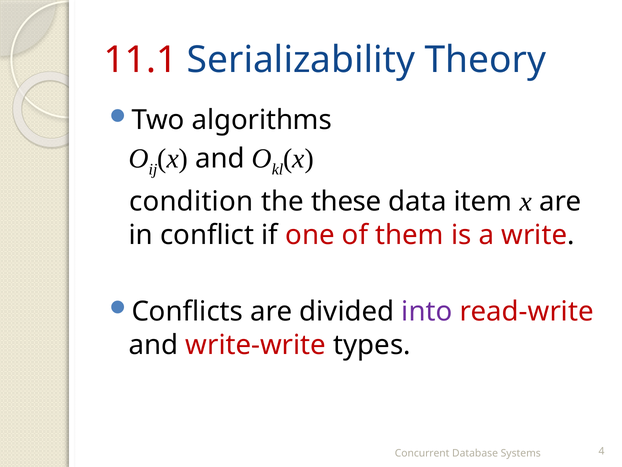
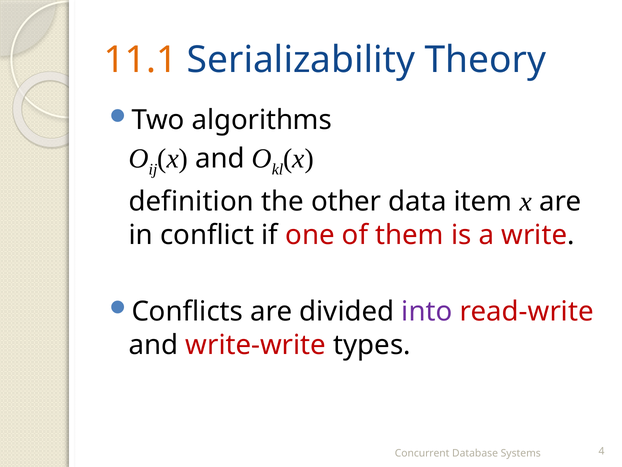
11.1 colour: red -> orange
condition: condition -> definition
these: these -> other
